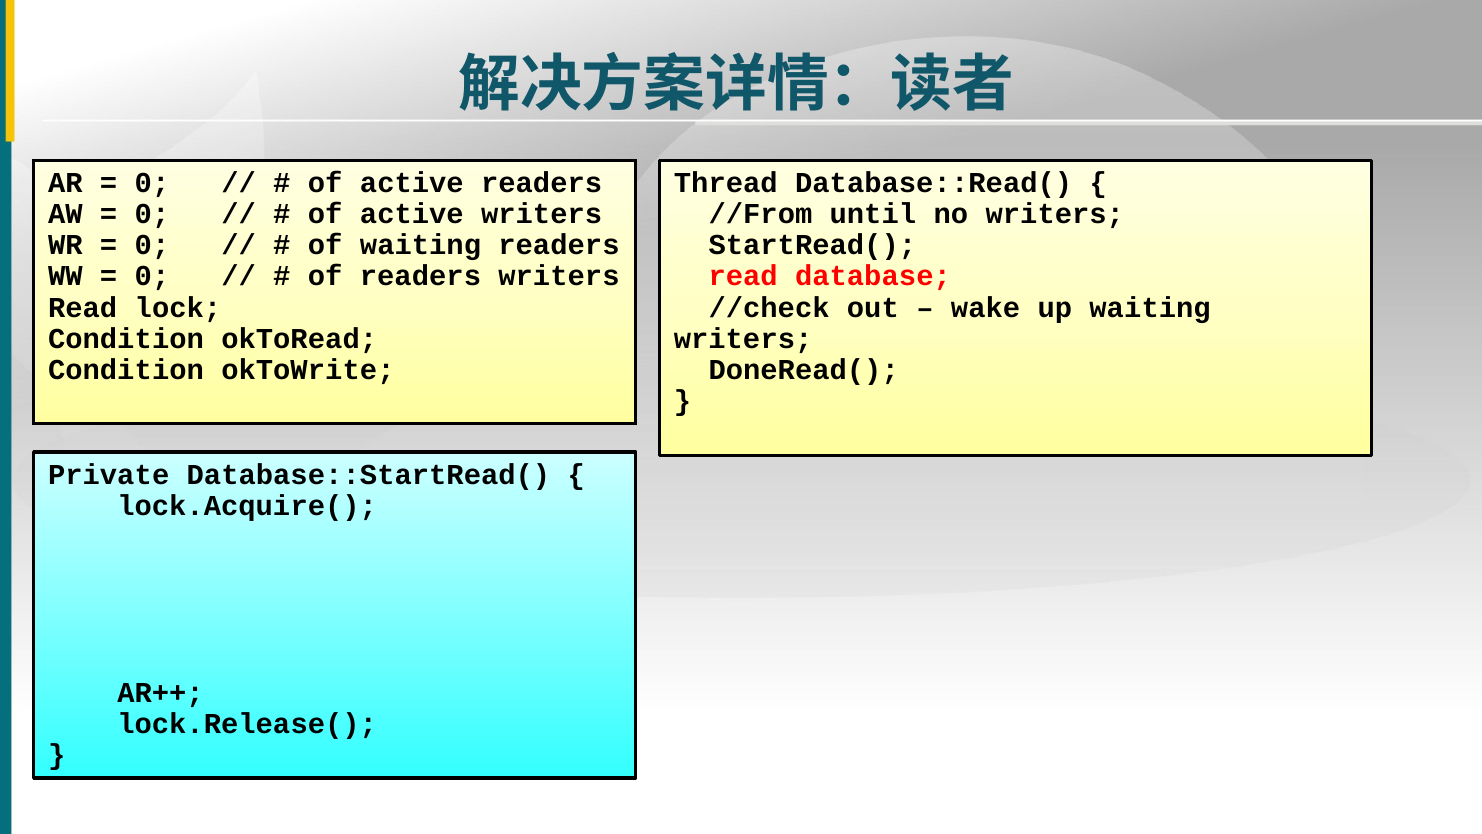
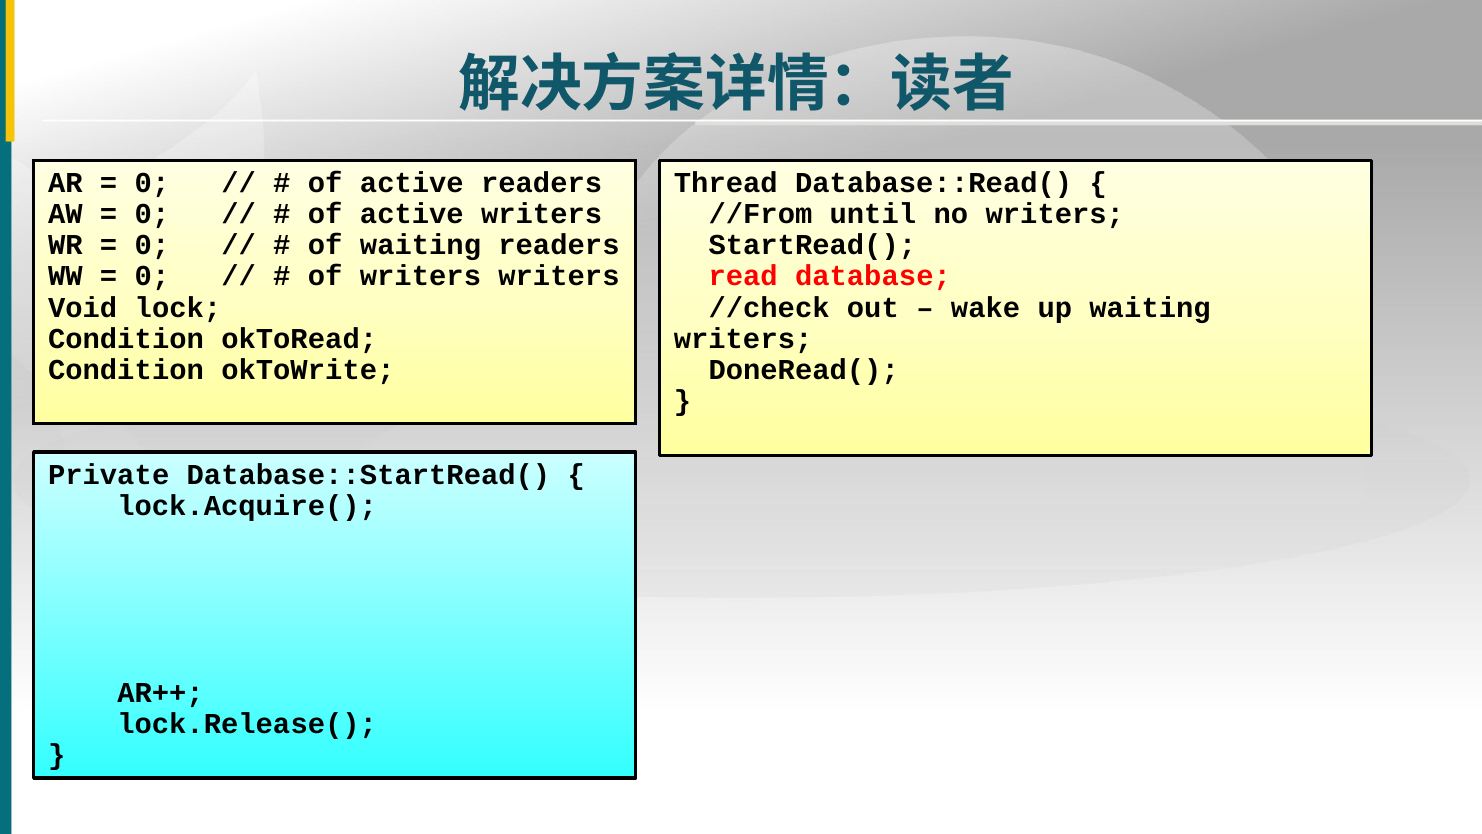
of readers: readers -> writers
Read at (83, 307): Read -> Void
